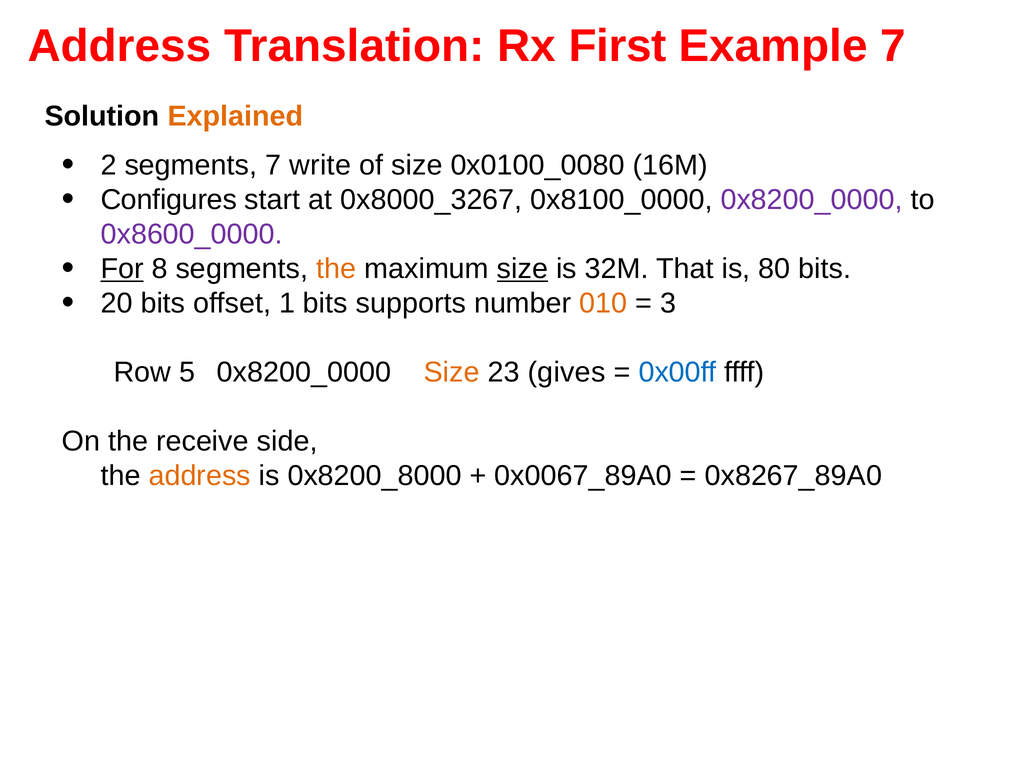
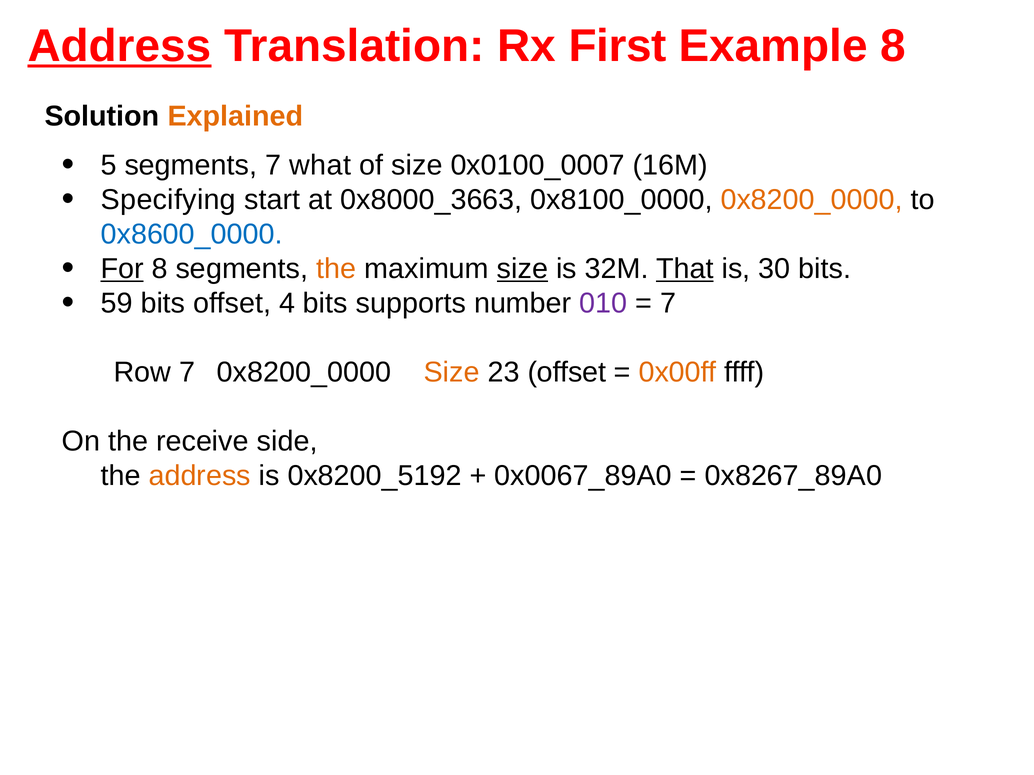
Address at (119, 46) underline: none -> present
Example 7: 7 -> 8
2: 2 -> 5
write: write -> what
0x0100_0080: 0x0100_0080 -> 0x0100_0007
Configures: Configures -> Specifying
0x8000_3267: 0x8000_3267 -> 0x8000_3663
0x8200_0000 at (812, 200) colour: purple -> orange
0x8600_0000 colour: purple -> blue
That underline: none -> present
80: 80 -> 30
20: 20 -> 59
1: 1 -> 4
010 colour: orange -> purple
3 at (668, 304): 3 -> 7
Row 5: 5 -> 7
23 gives: gives -> offset
0x00ff colour: blue -> orange
0x8200_8000: 0x8200_8000 -> 0x8200_5192
